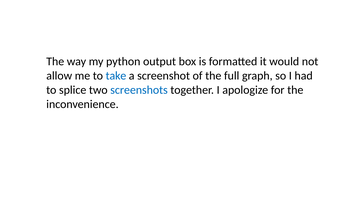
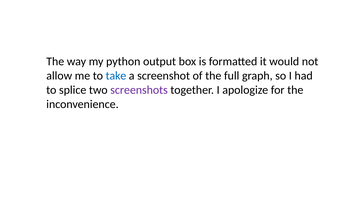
screenshots colour: blue -> purple
